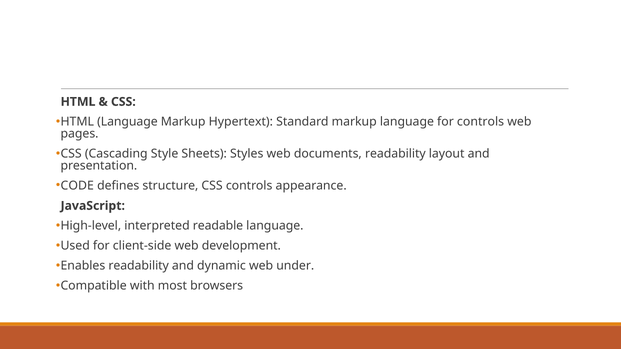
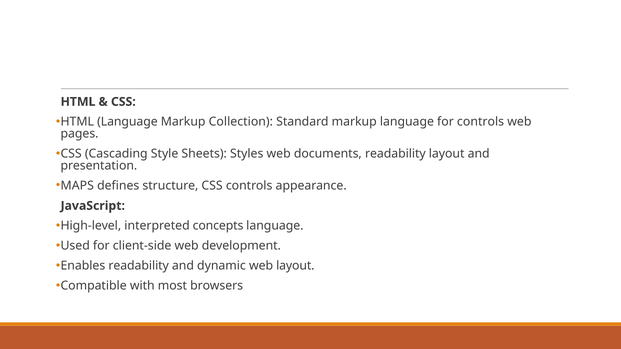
Hypertext: Hypertext -> Collection
CODE: CODE -> MAPS
readable: readable -> concepts
web under: under -> layout
